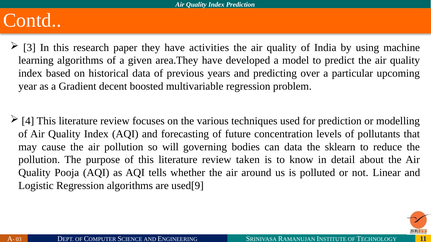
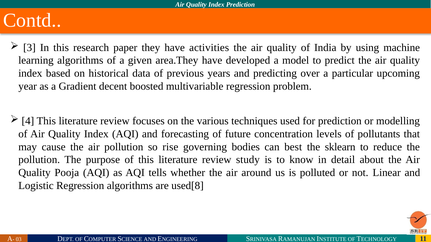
will: will -> rise
can data: data -> best
taken: taken -> study
used[9: used[9 -> used[8
